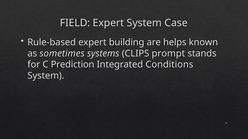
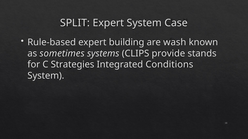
FIELD: FIELD -> SPLIT
helps: helps -> wash
prompt: prompt -> provide
Prediction: Prediction -> Strategies
